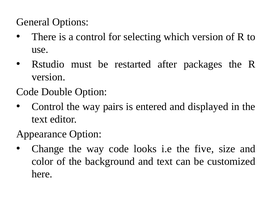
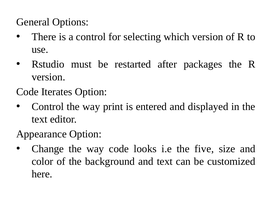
Double: Double -> Iterates
pairs: pairs -> print
